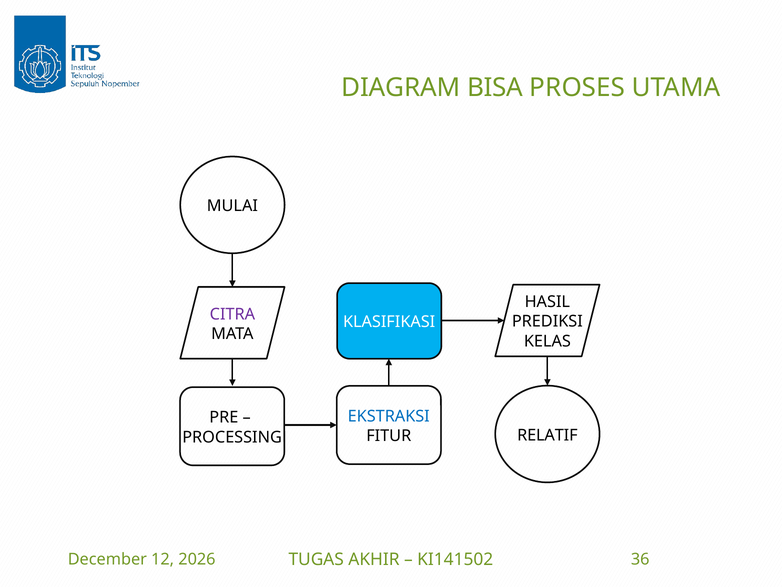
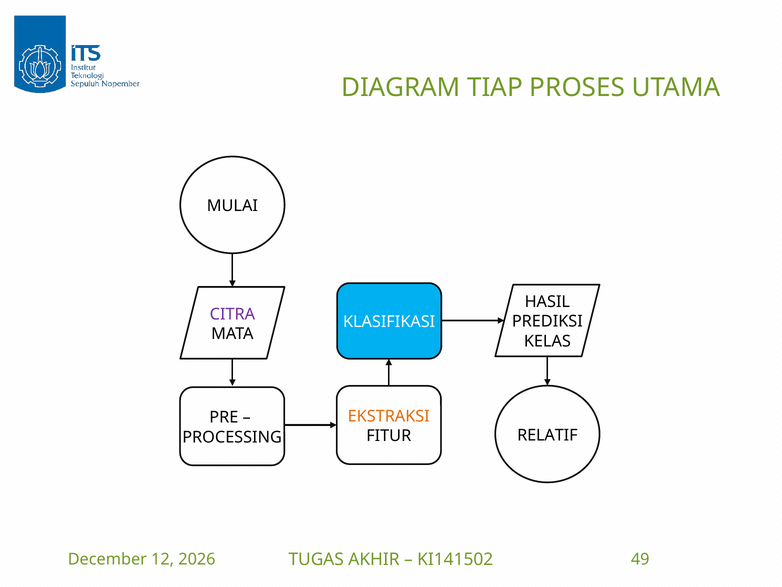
BISA: BISA -> TIAP
EKSTRAKSI colour: blue -> orange
36: 36 -> 49
